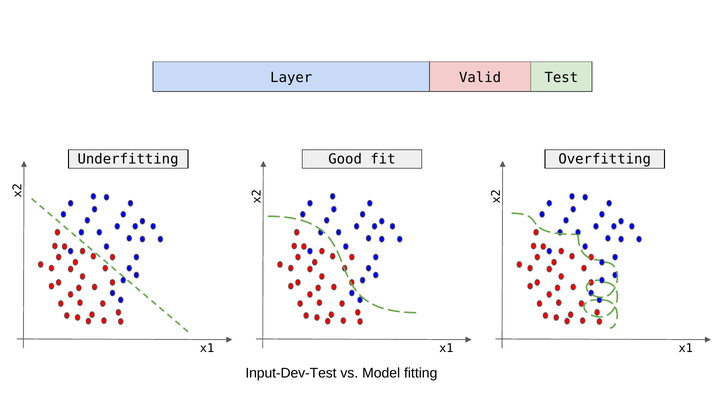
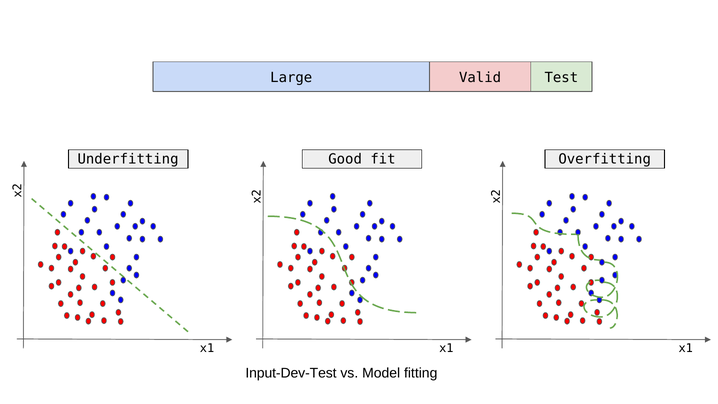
Layer: Layer -> Large
